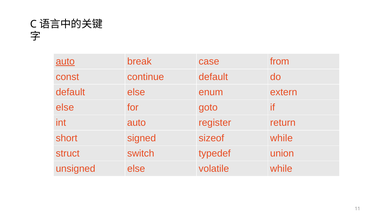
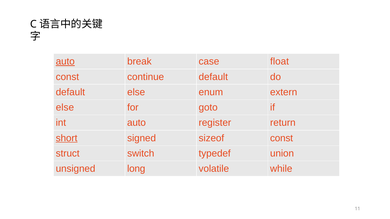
from: from -> float
short underline: none -> present
sizeof while: while -> const
unsigned else: else -> long
